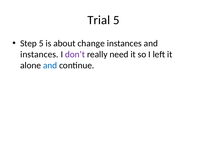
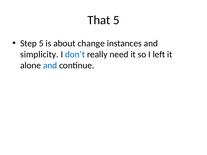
Trial: Trial -> That
instances at (39, 54): instances -> simplicity
don’t colour: purple -> blue
